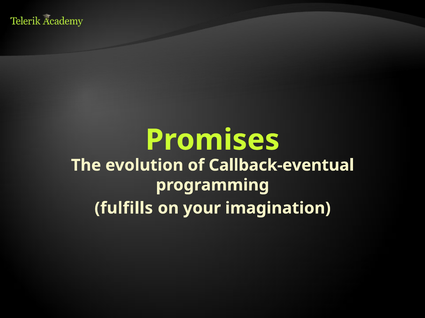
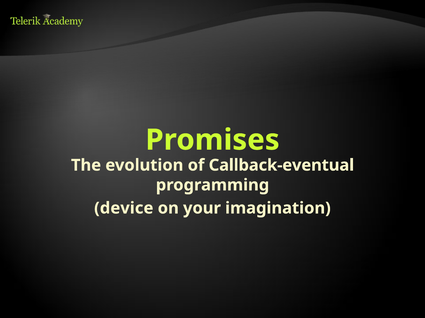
fulfills: fulfills -> device
